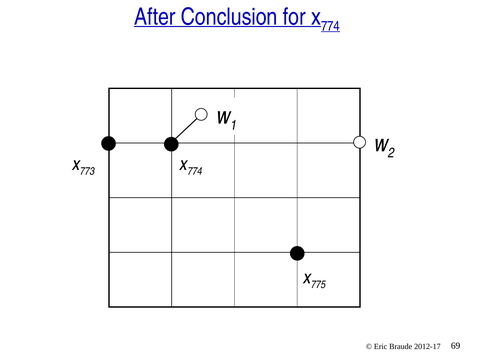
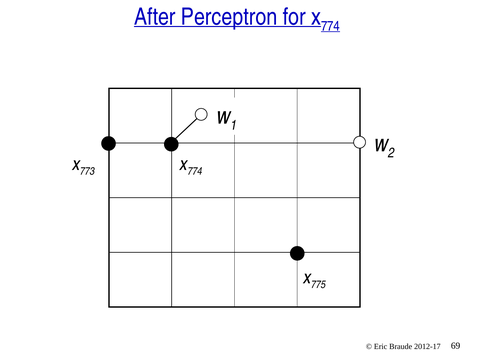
Conclusion: Conclusion -> Perceptron
